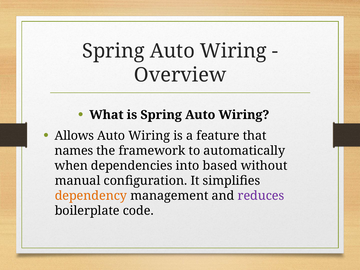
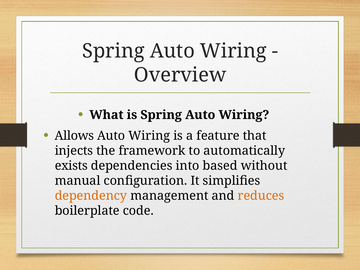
names: names -> injects
when: when -> exists
reduces colour: purple -> orange
